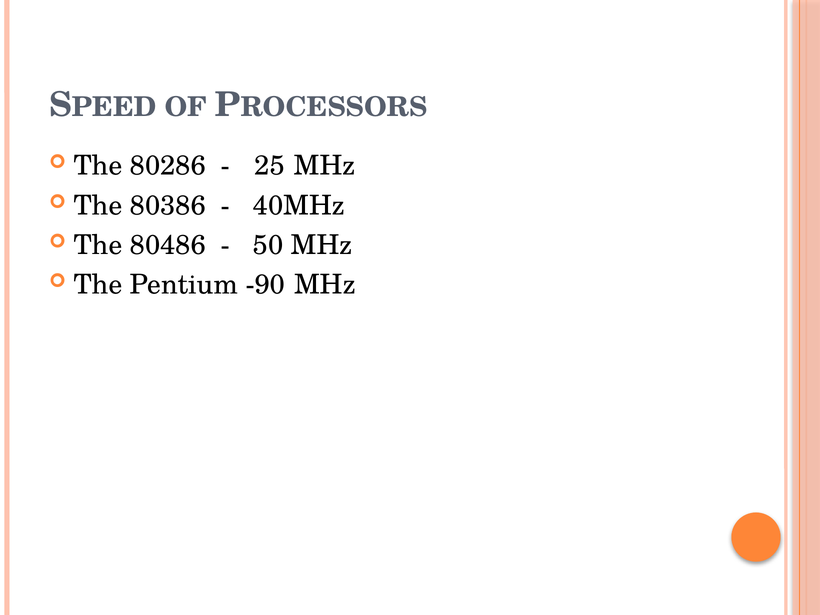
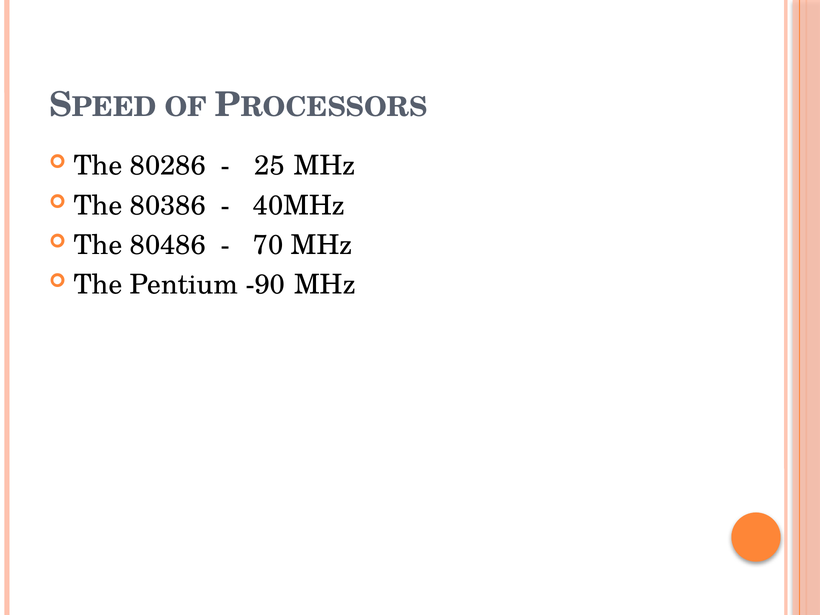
50: 50 -> 70
